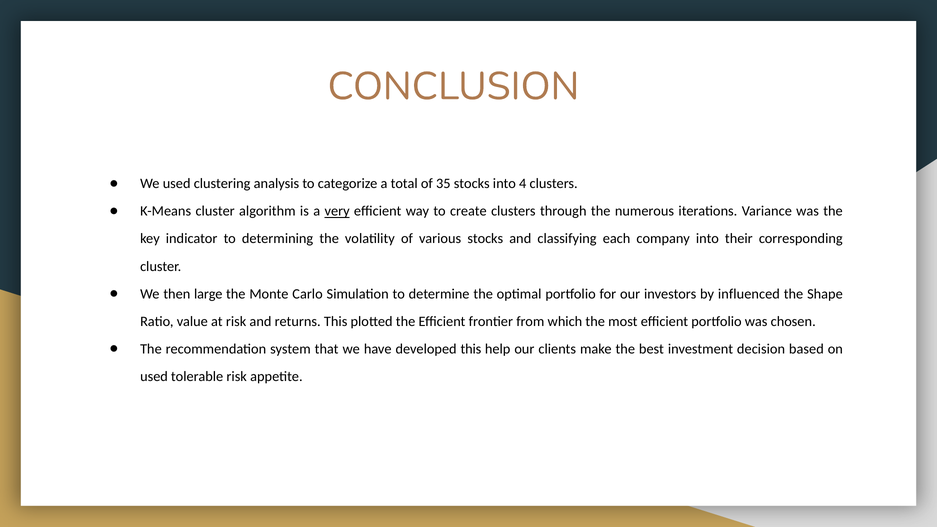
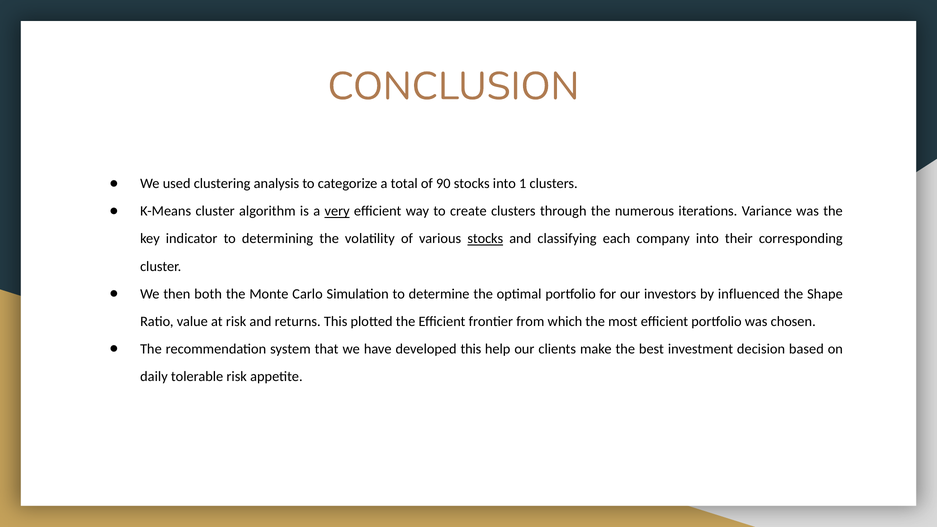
35: 35 -> 90
4: 4 -> 1
stocks at (485, 239) underline: none -> present
large: large -> both
used at (154, 377): used -> daily
